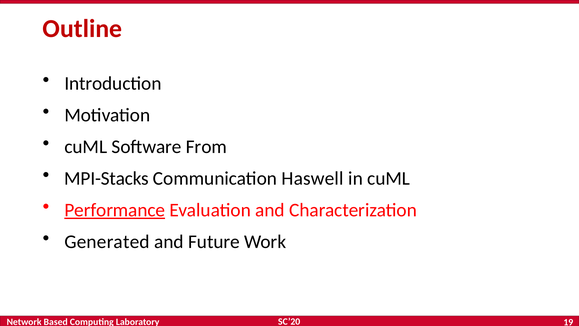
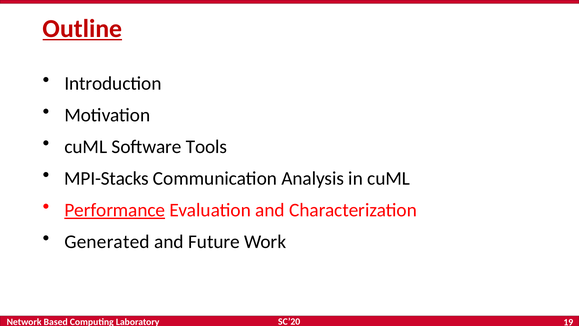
Outline underline: none -> present
From: From -> Tools
Haswell: Haswell -> Analysis
